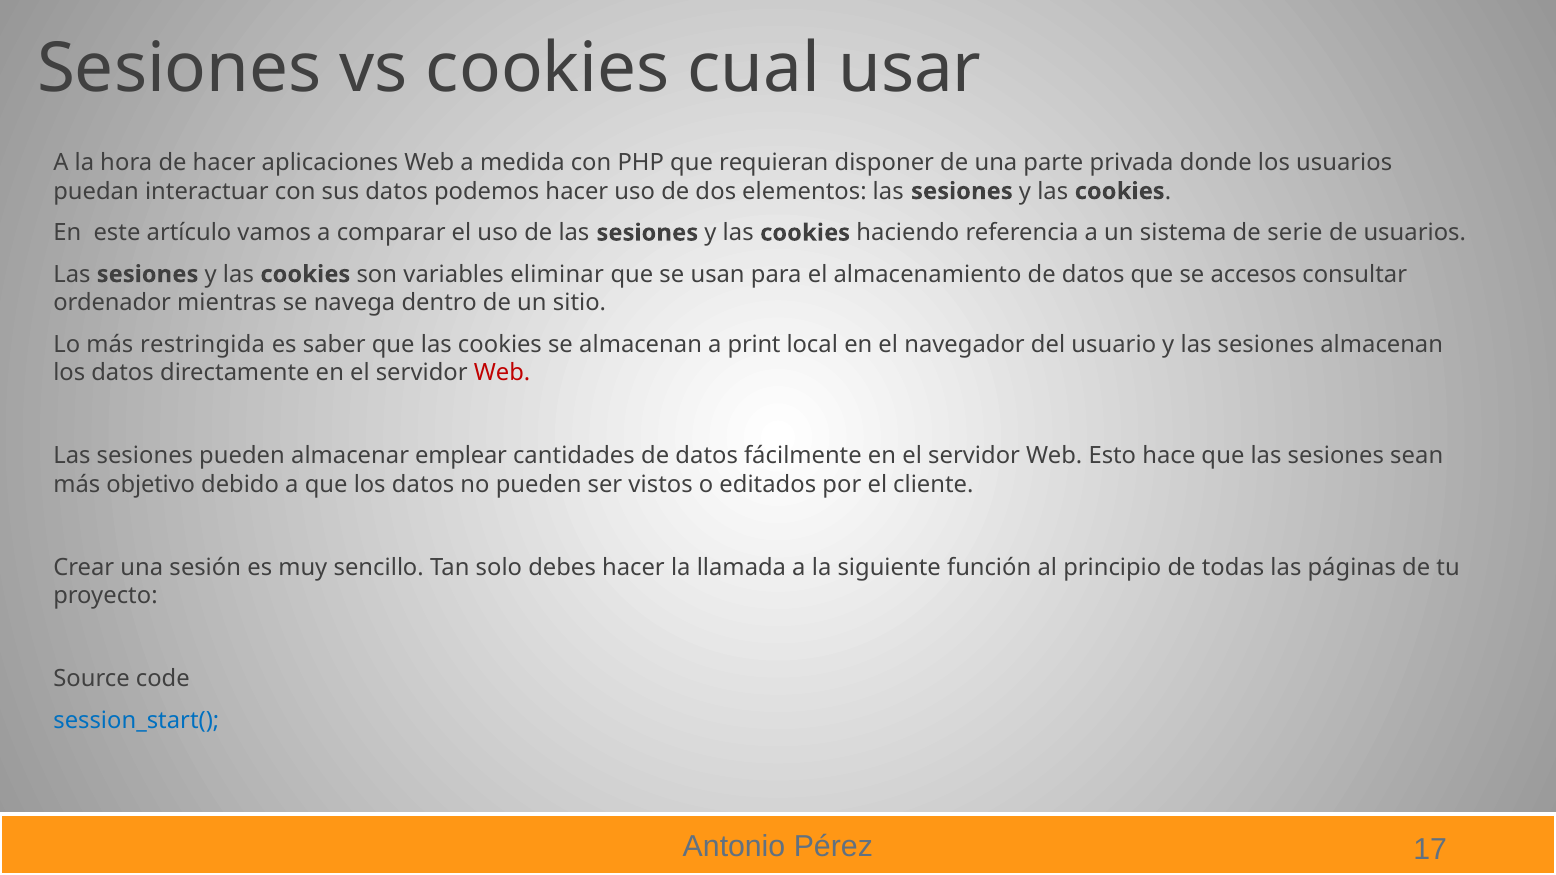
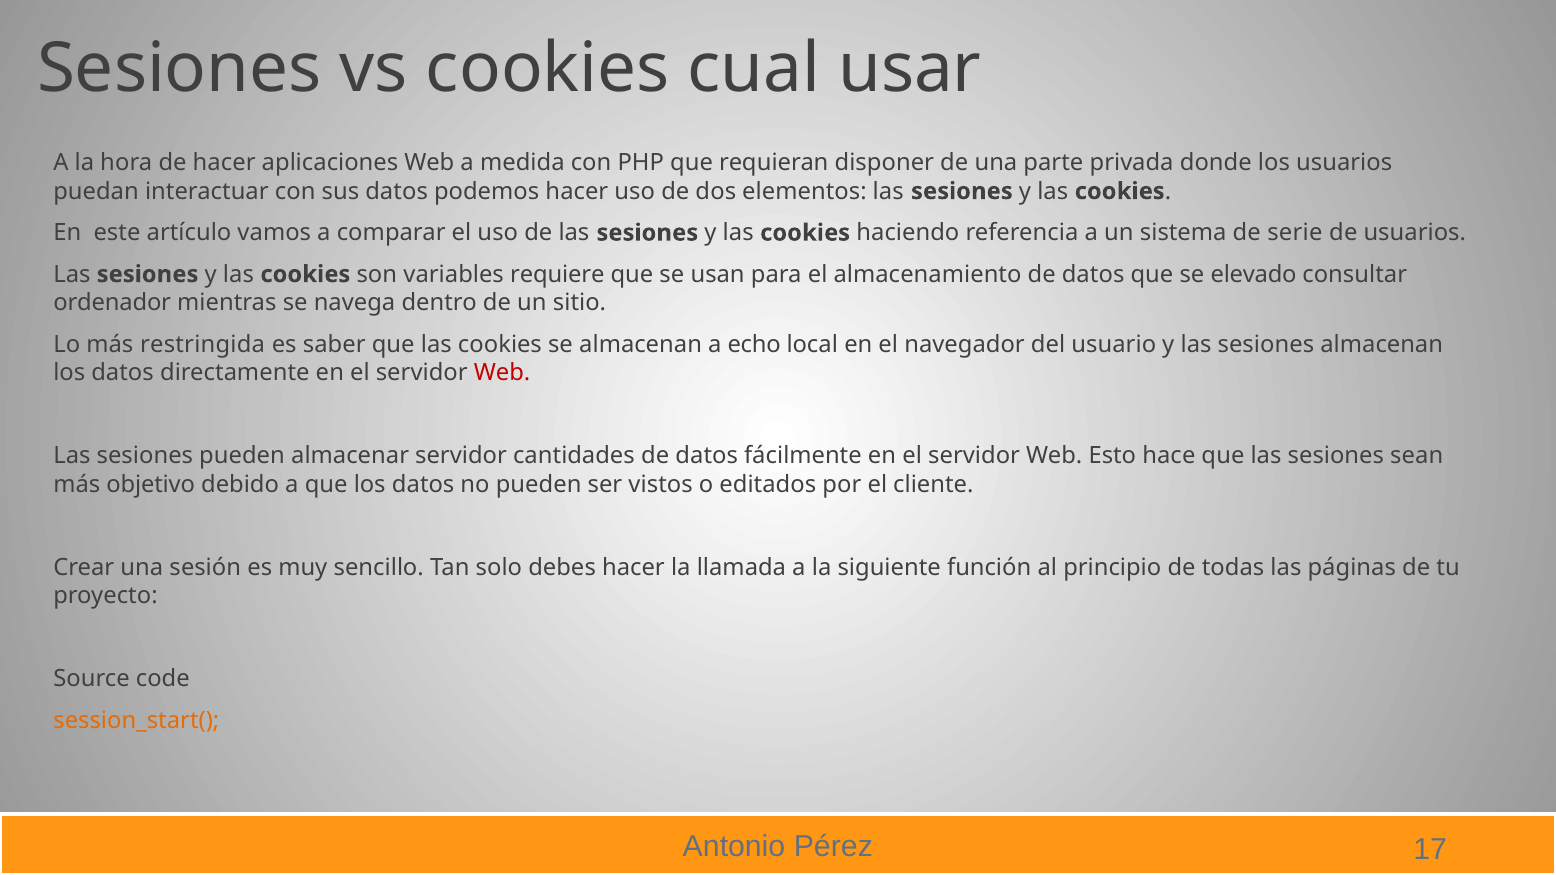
eliminar: eliminar -> requiere
accesos: accesos -> elevado
print: print -> echo
almacenar emplear: emplear -> servidor
session_start( colour: blue -> orange
